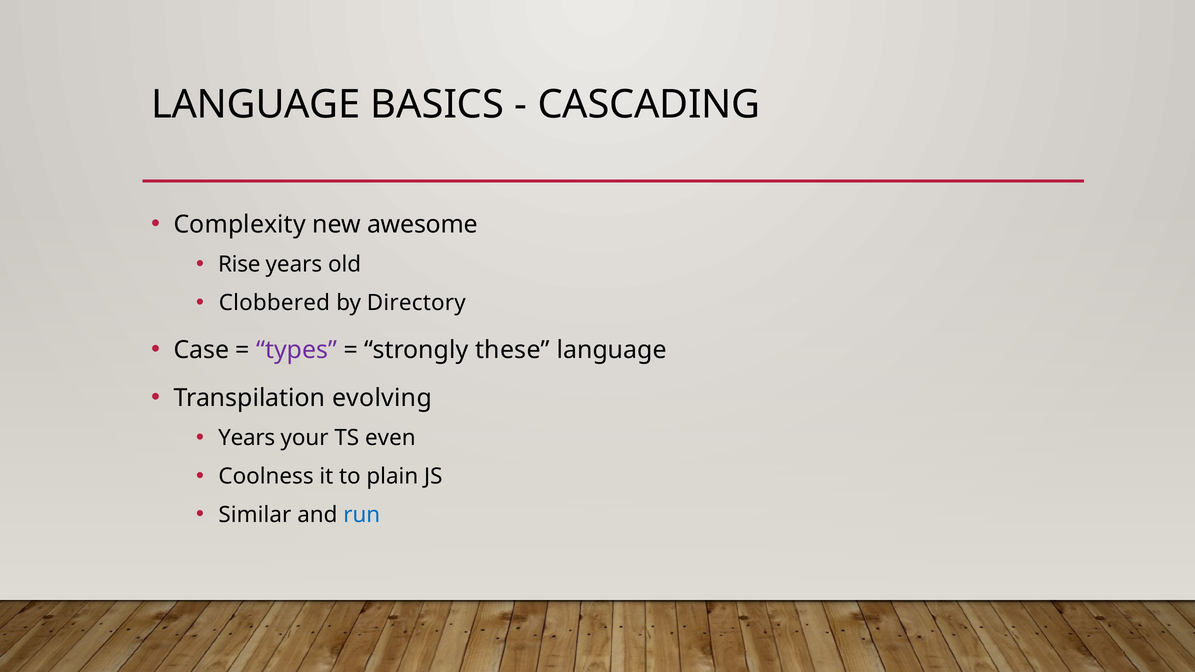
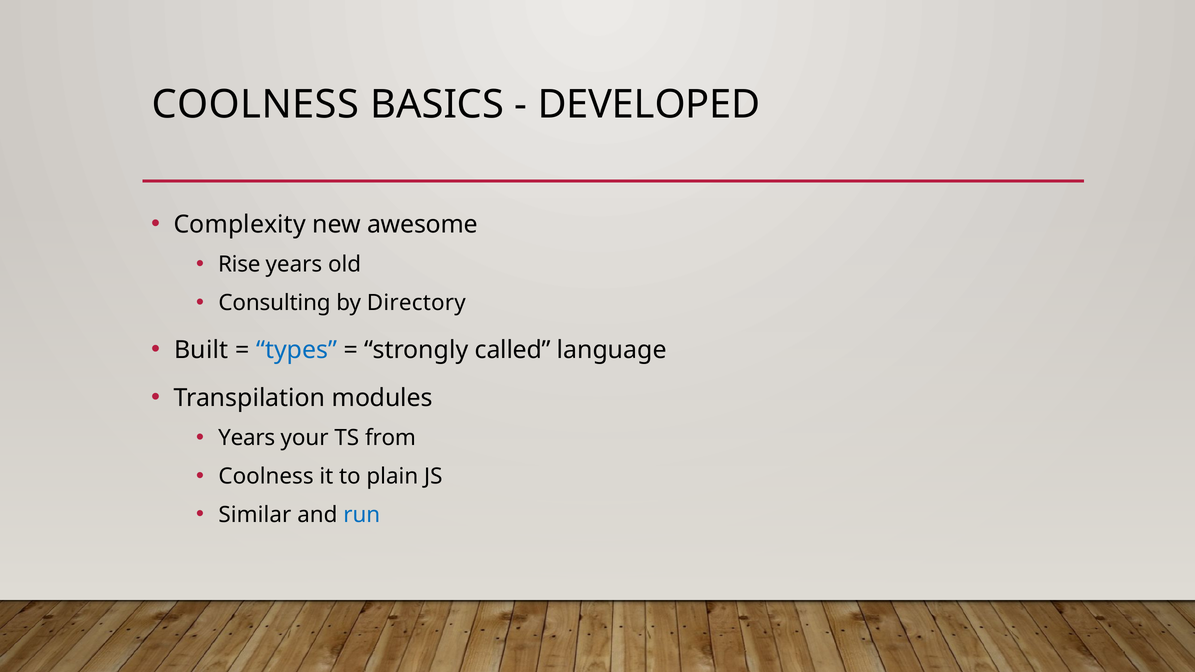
LANGUAGE at (256, 105): LANGUAGE -> COOLNESS
CASCADING: CASCADING -> DEVELOPED
Clobbered: Clobbered -> Consulting
Case: Case -> Built
types colour: purple -> blue
these: these -> called
evolving: evolving -> modules
even: even -> from
